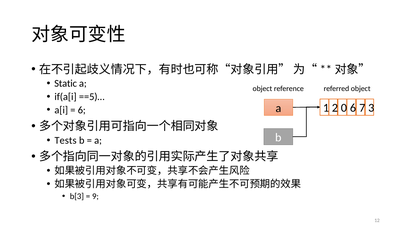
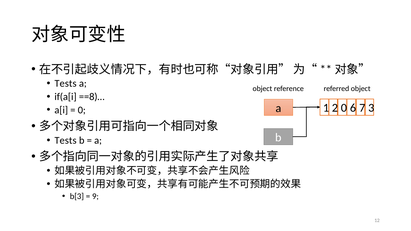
Static at (66, 84): Static -> Tests
==5)…: ==5)… -> ==8)…
6: 6 -> 0
